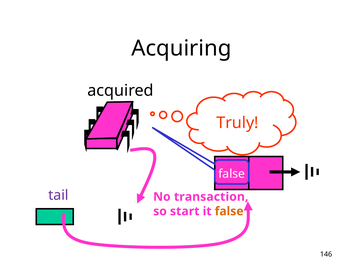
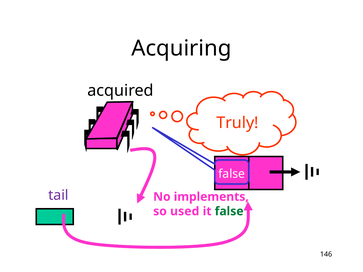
transaction: transaction -> implements
start: start -> used
false at (229, 211) colour: orange -> green
